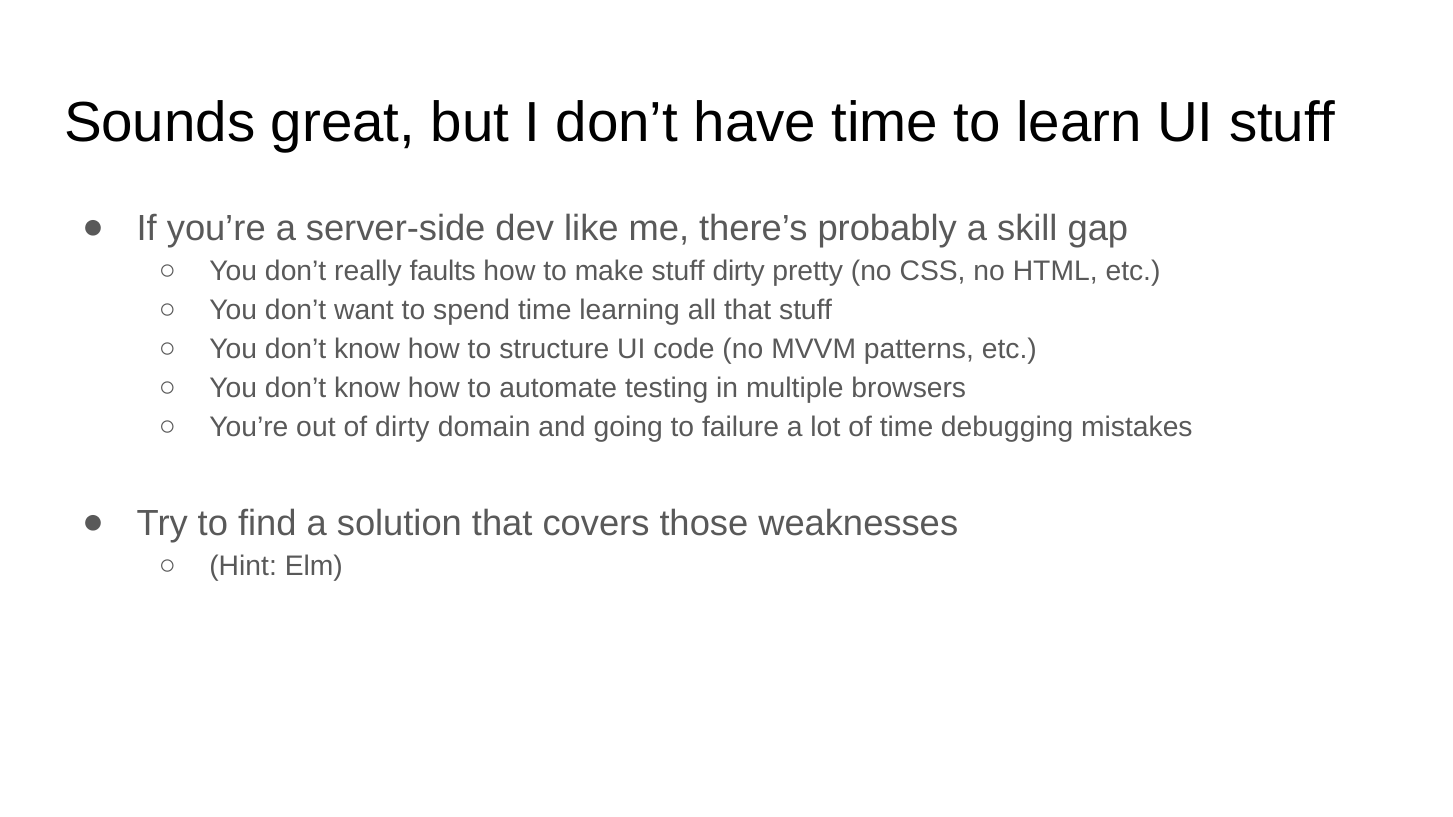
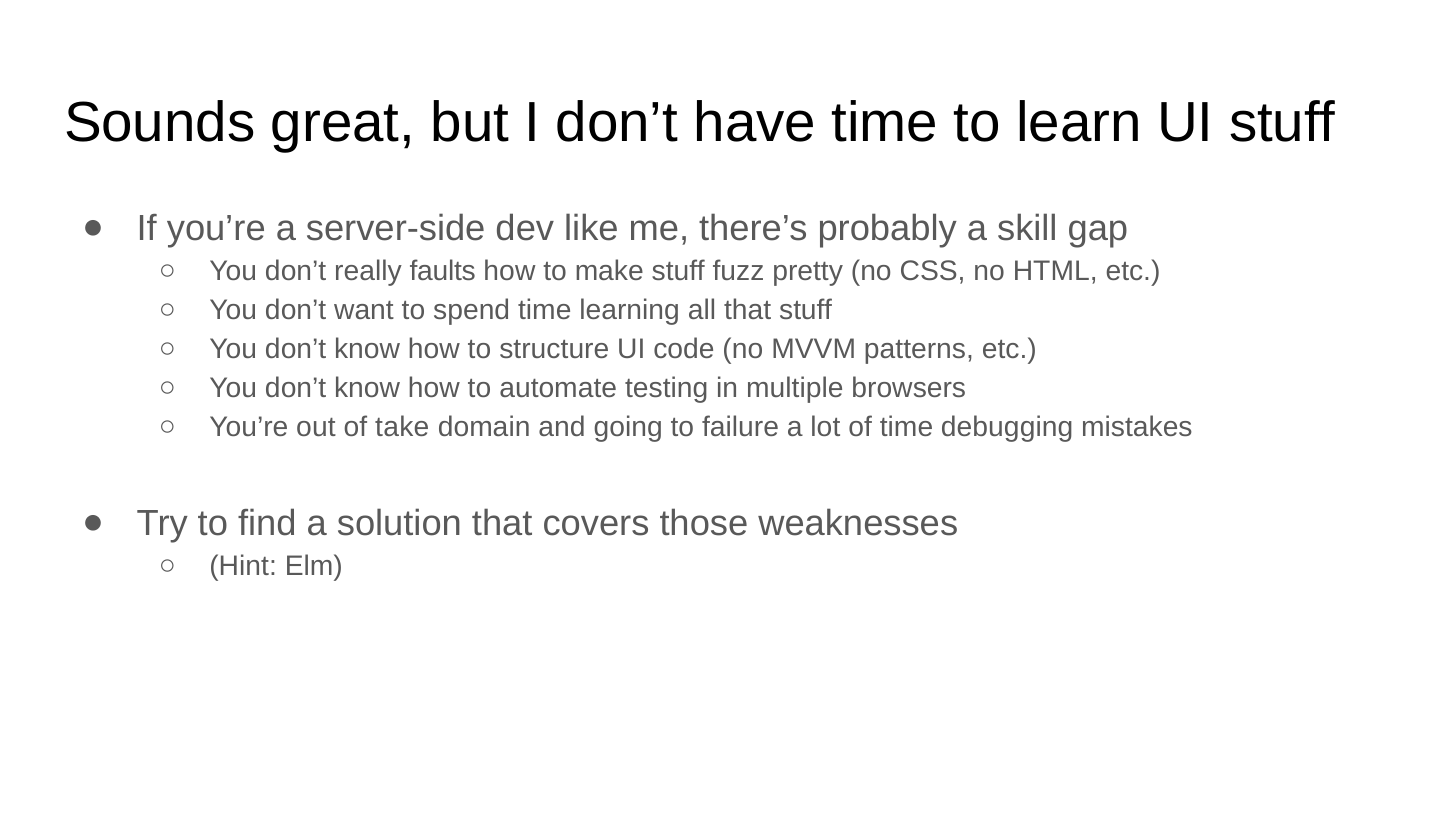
stuff dirty: dirty -> fuzz
of dirty: dirty -> take
